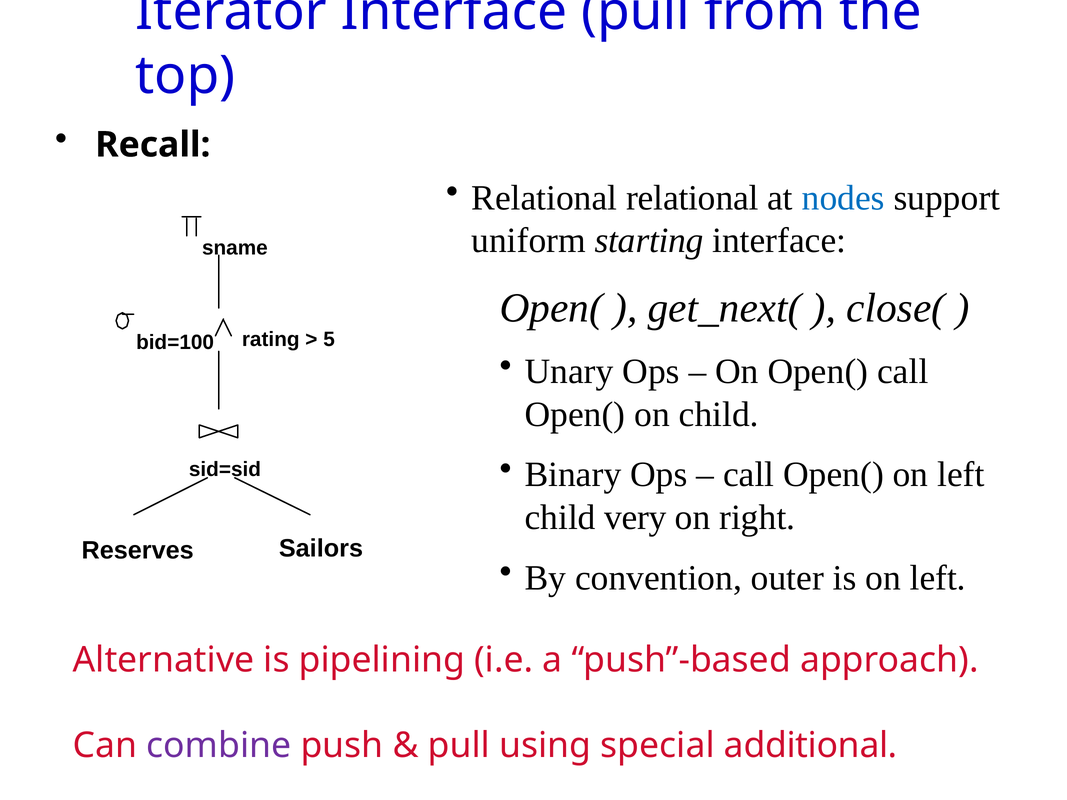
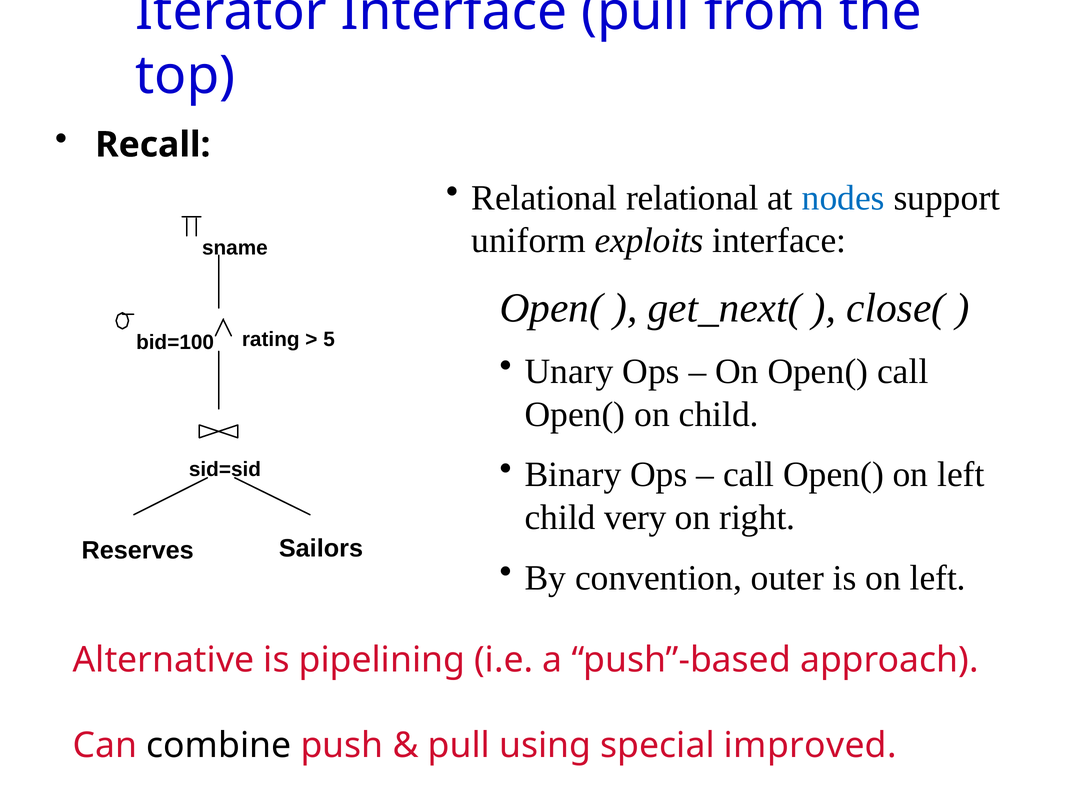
starting: starting -> exploits
combine colour: purple -> black
additional: additional -> improved
